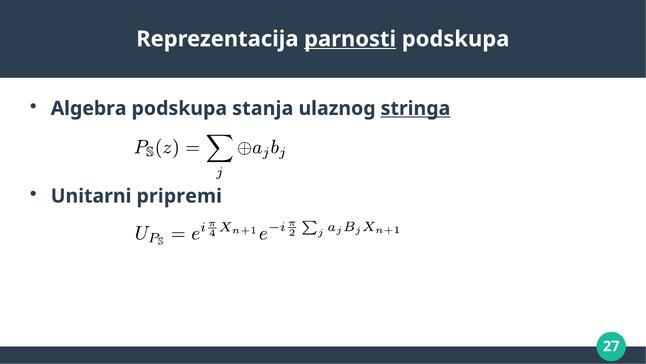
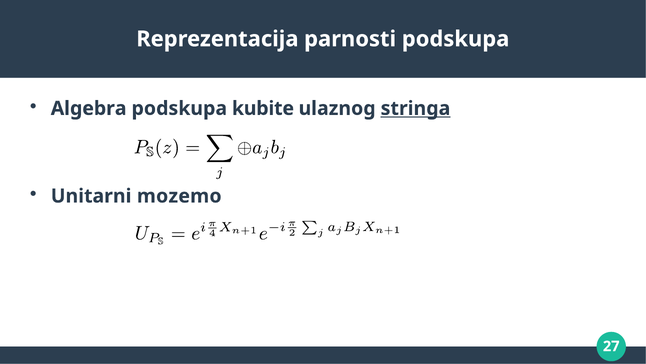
parnosti underline: present -> none
stanja: stanja -> kubite
pripremi: pripremi -> mozemo
